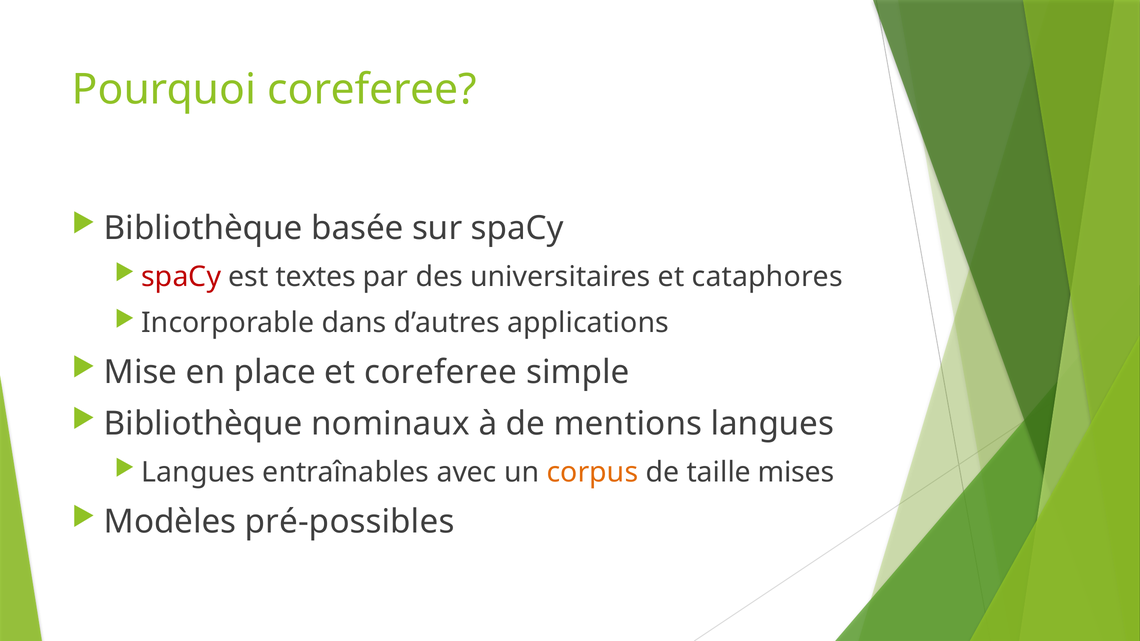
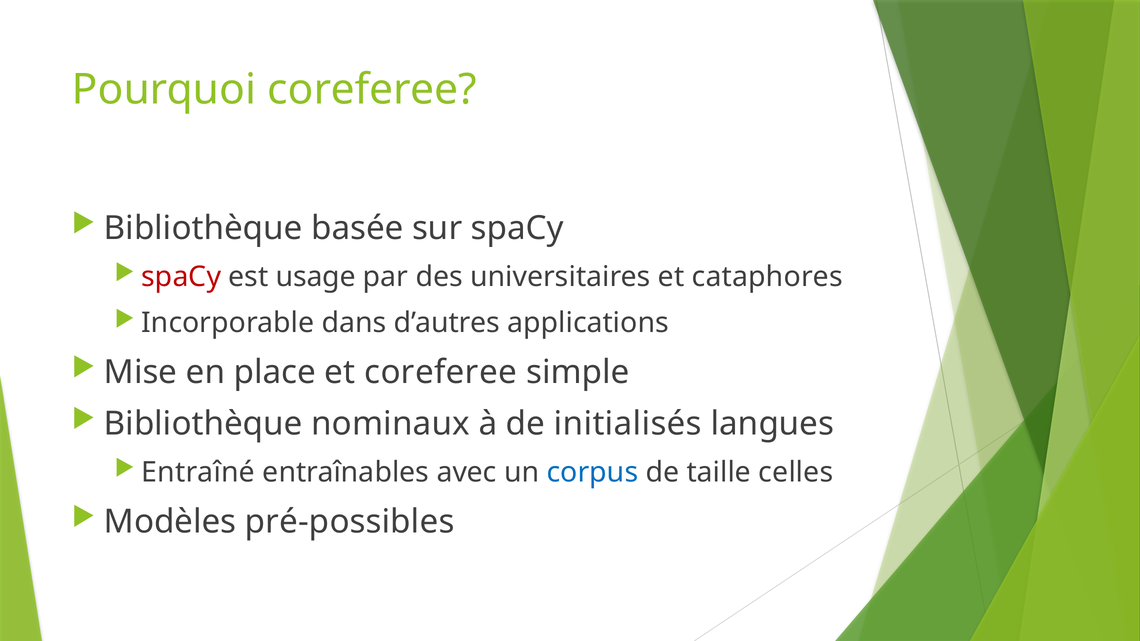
textes: textes -> usage
mentions: mentions -> initialisés
Langues at (198, 473): Langues -> Entraîné
corpus colour: orange -> blue
mises: mises -> celles
